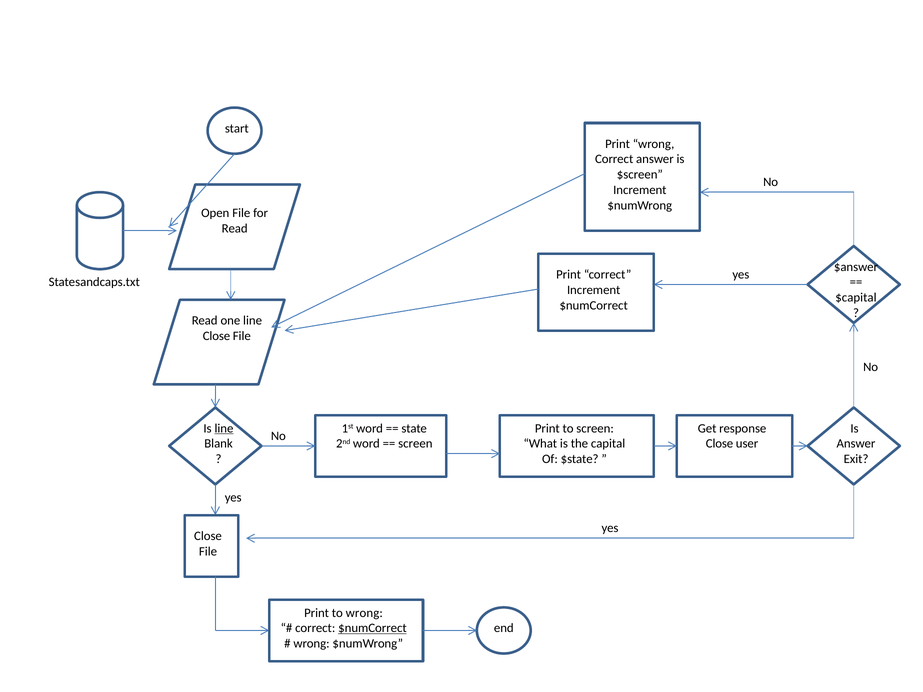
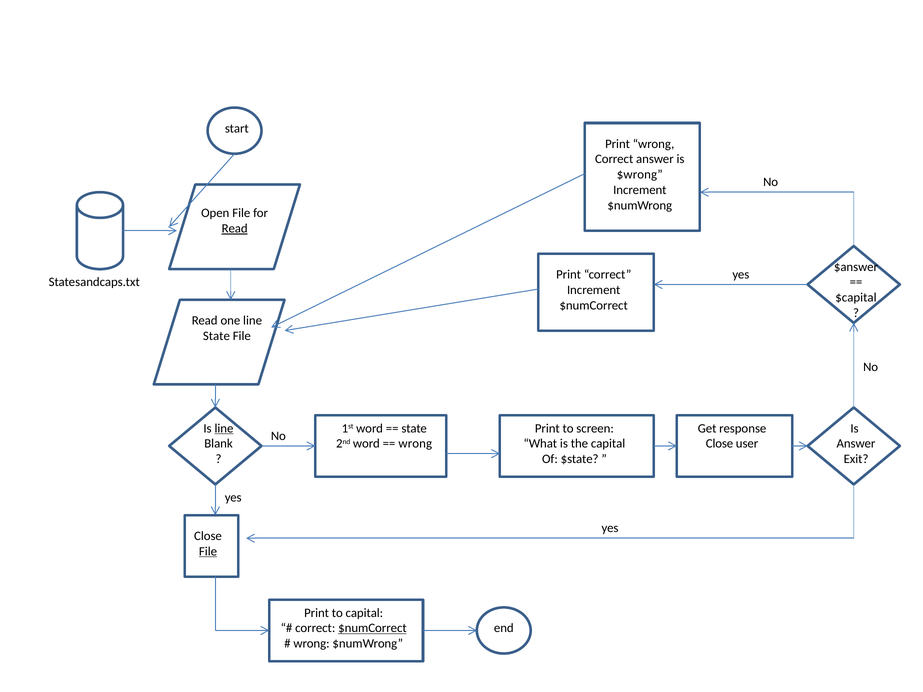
$screen: $screen -> $wrong
Read at (235, 228) underline: none -> present
Close at (216, 336): Close -> State
screen at (415, 444): screen -> wrong
File at (208, 552) underline: none -> present
to wrong: wrong -> capital
